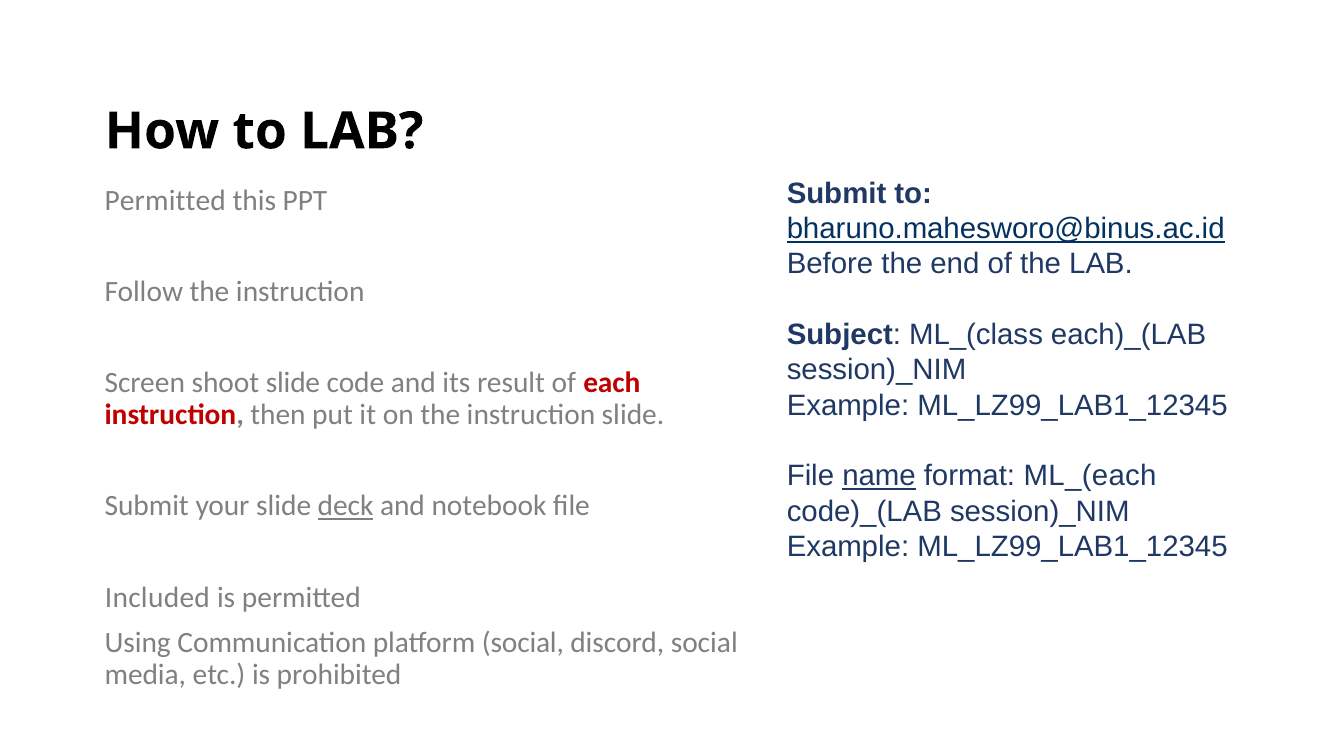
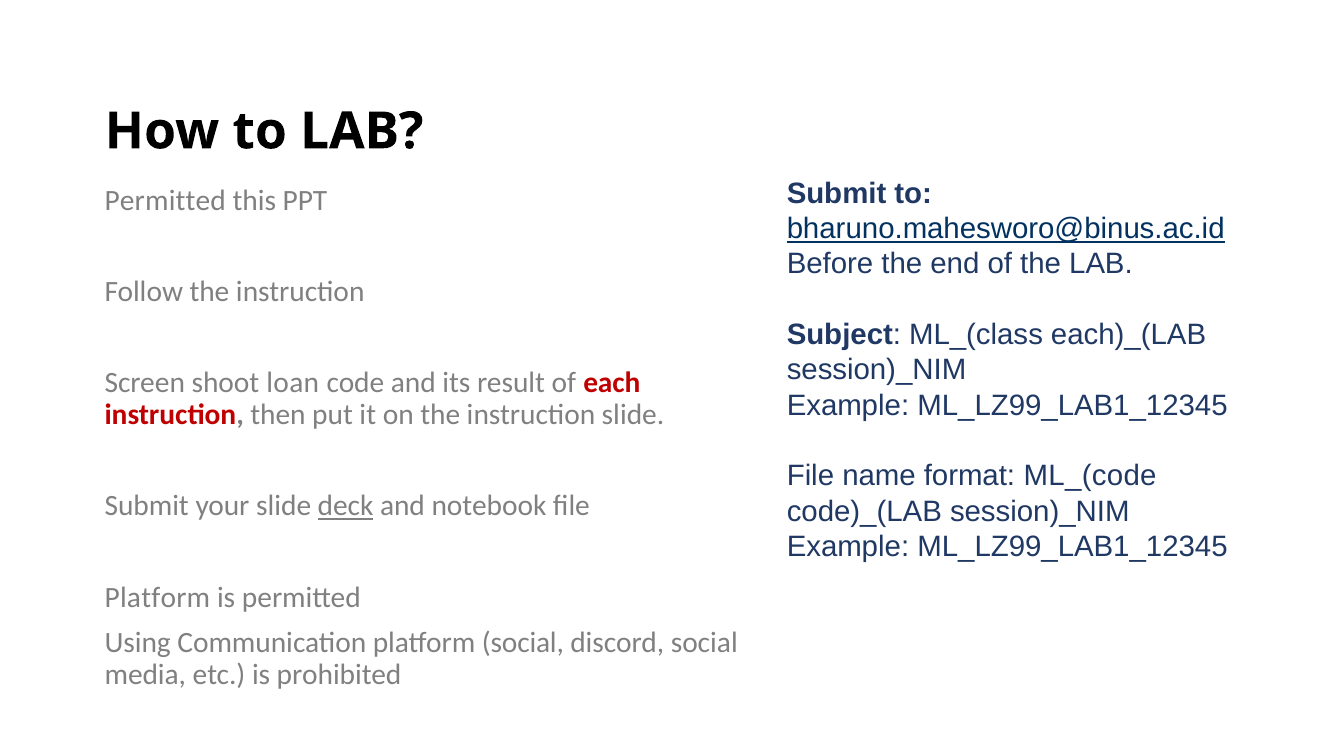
shoot slide: slide -> loan
name underline: present -> none
ML_(each: ML_(each -> ML_(code
Included at (157, 597): Included -> Platform
